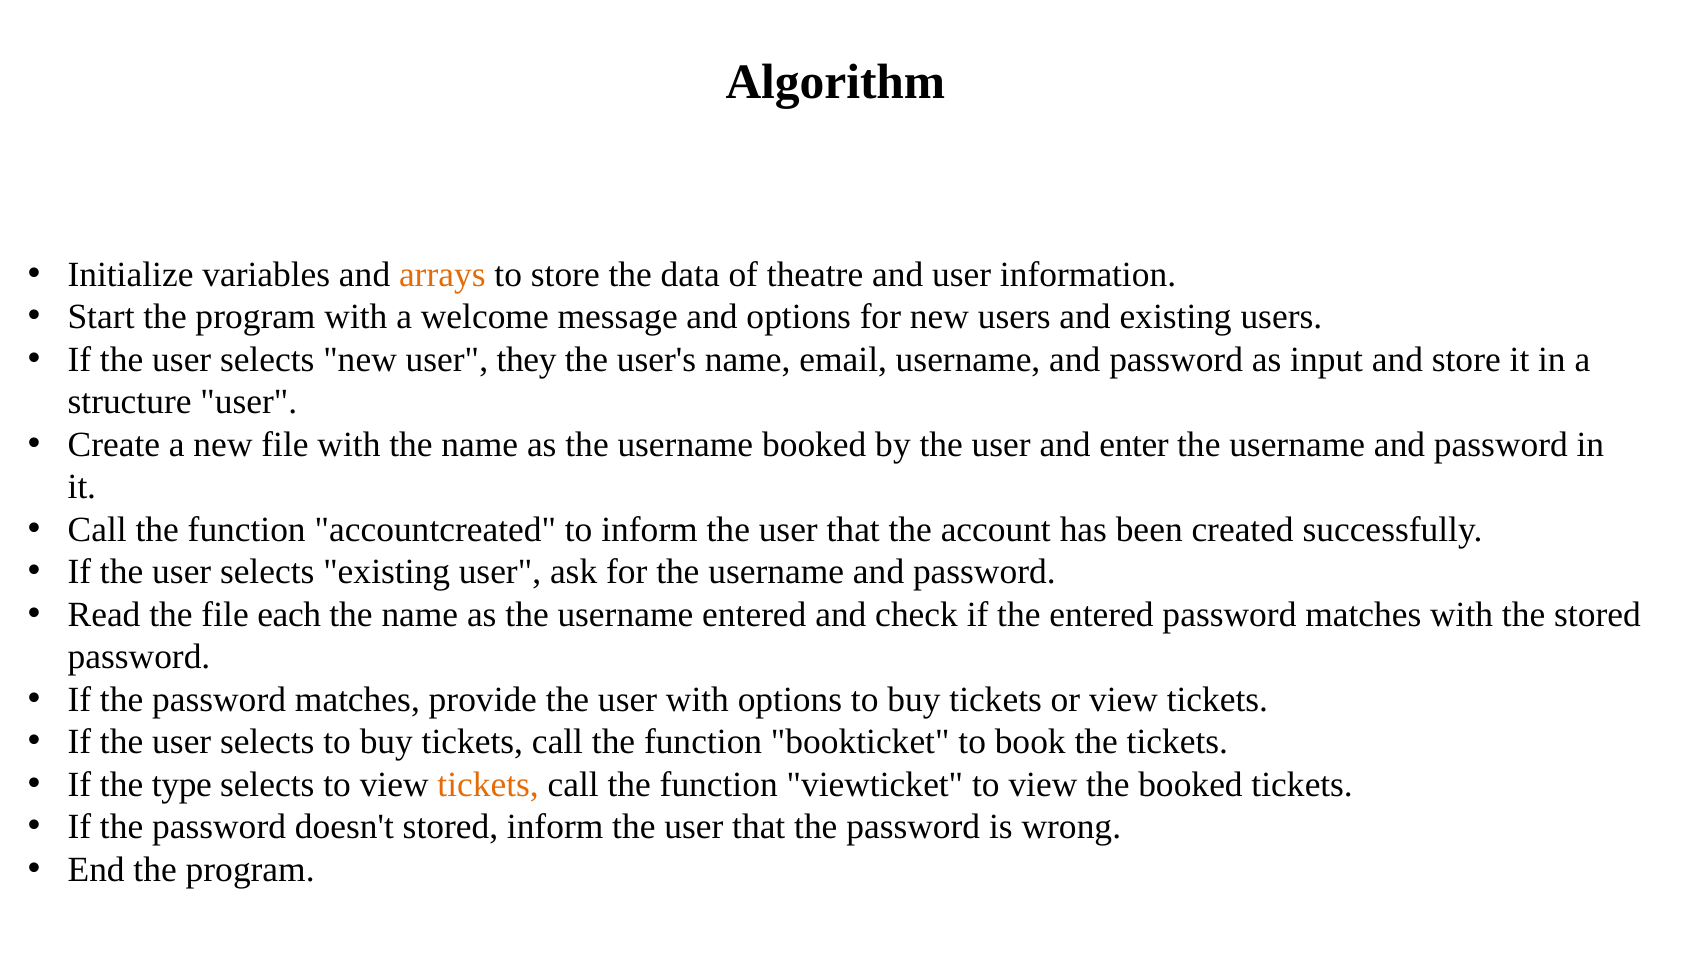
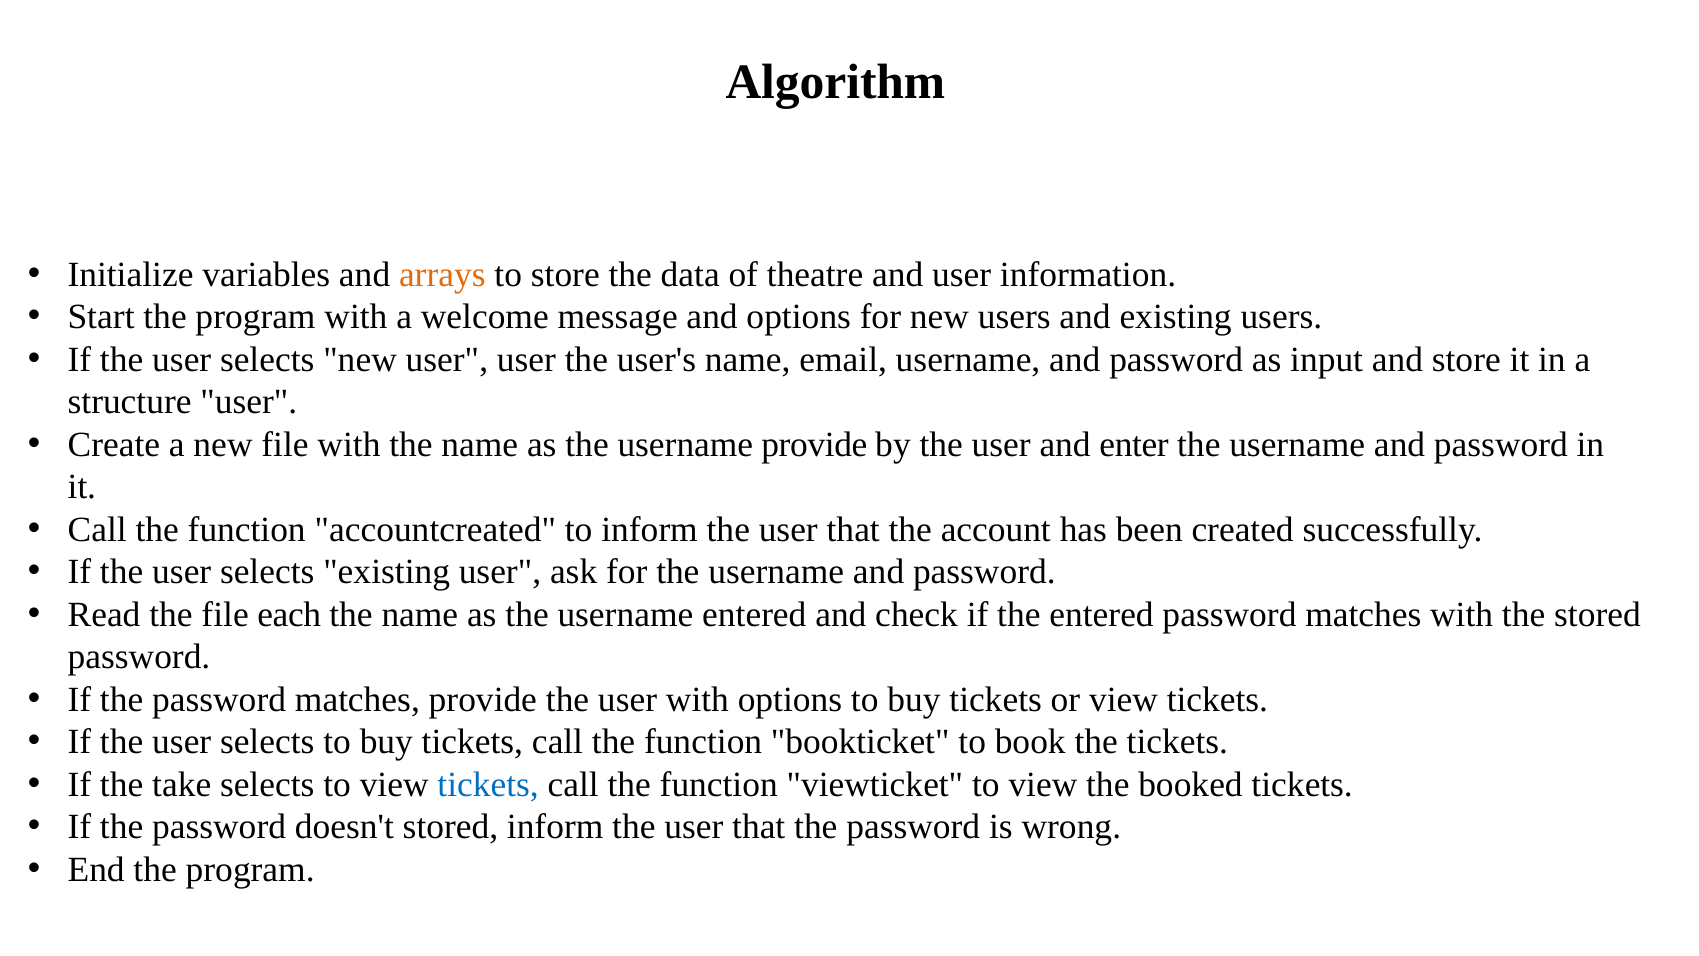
user they: they -> user
username booked: booked -> provide
type: type -> take
tickets at (488, 784) colour: orange -> blue
